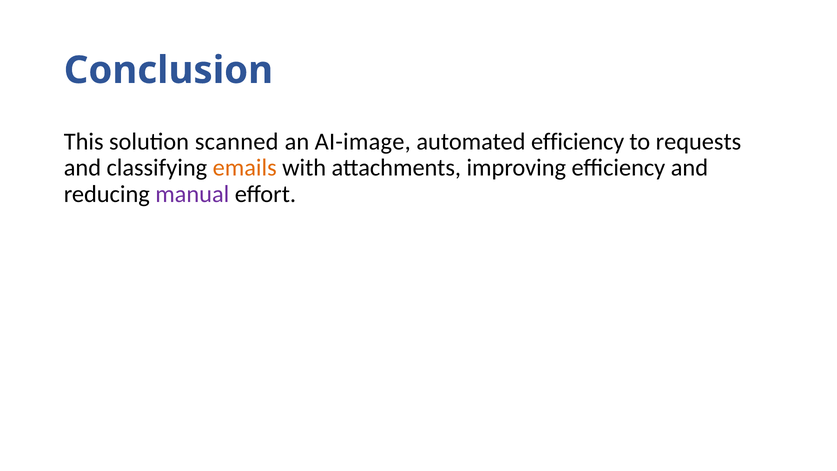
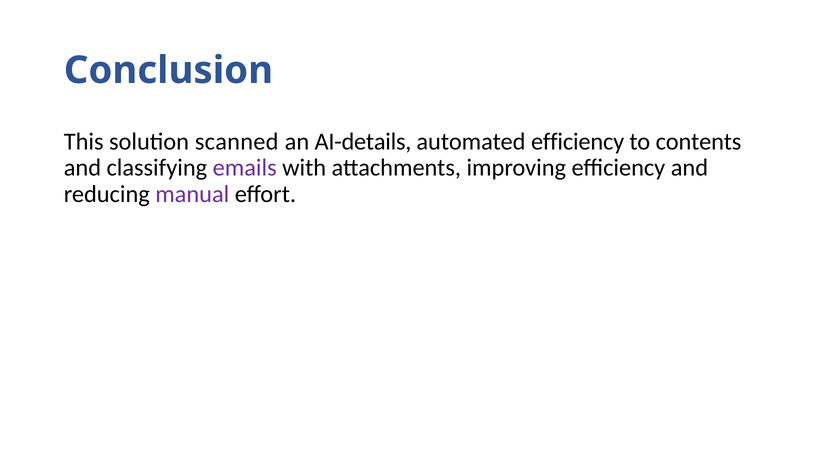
AI-image: AI-image -> AI-details
requests: requests -> contents
emails colour: orange -> purple
